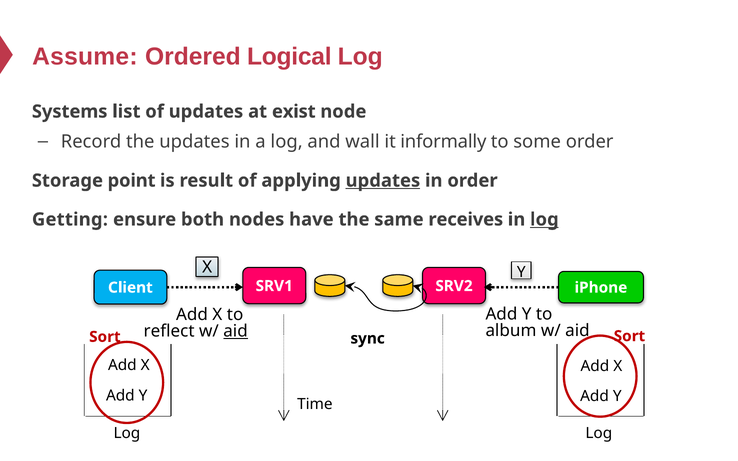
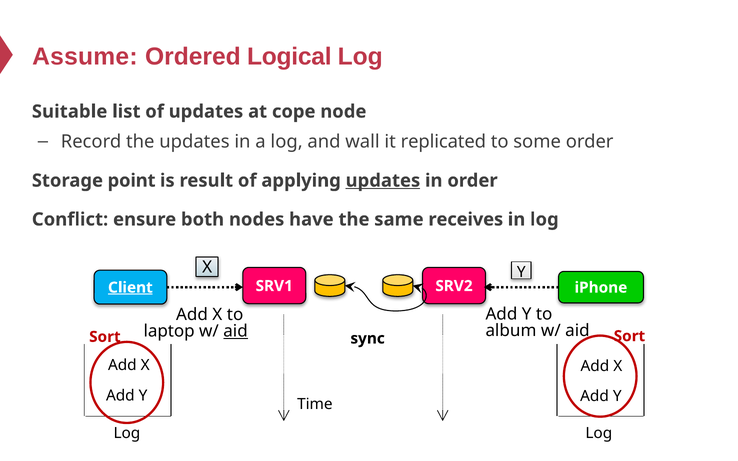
Systems: Systems -> Suitable
exist: exist -> cope
informally: informally -> replicated
Getting: Getting -> Conflict
log at (544, 220) underline: present -> none
Client underline: none -> present
reflect: reflect -> laptop
